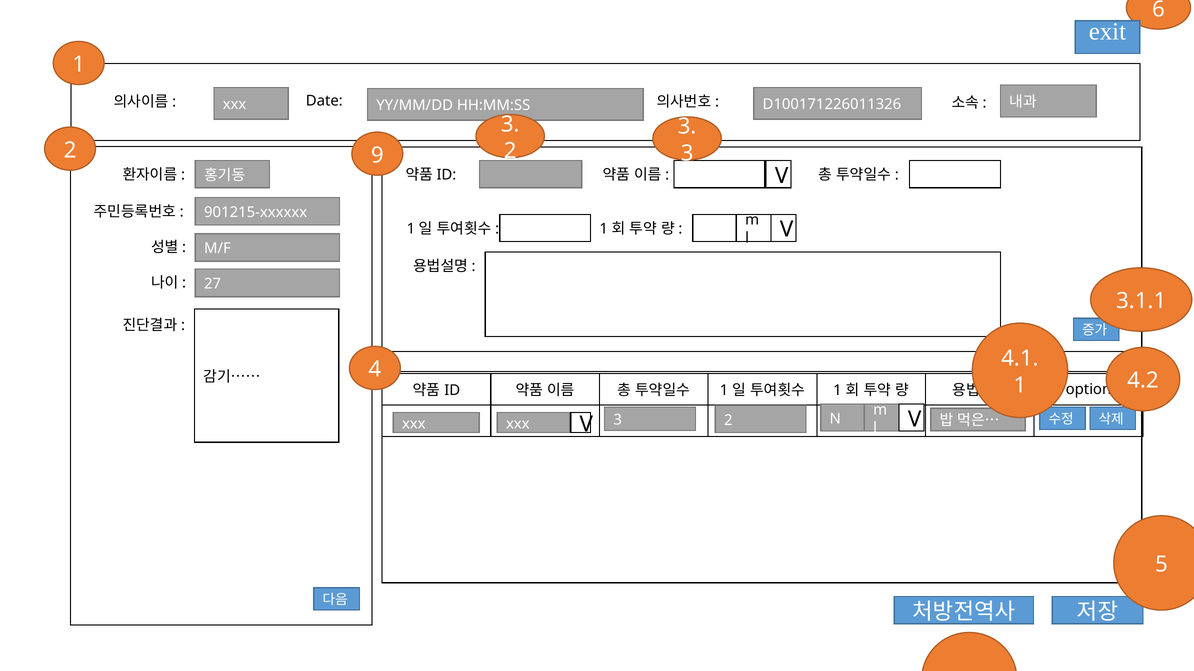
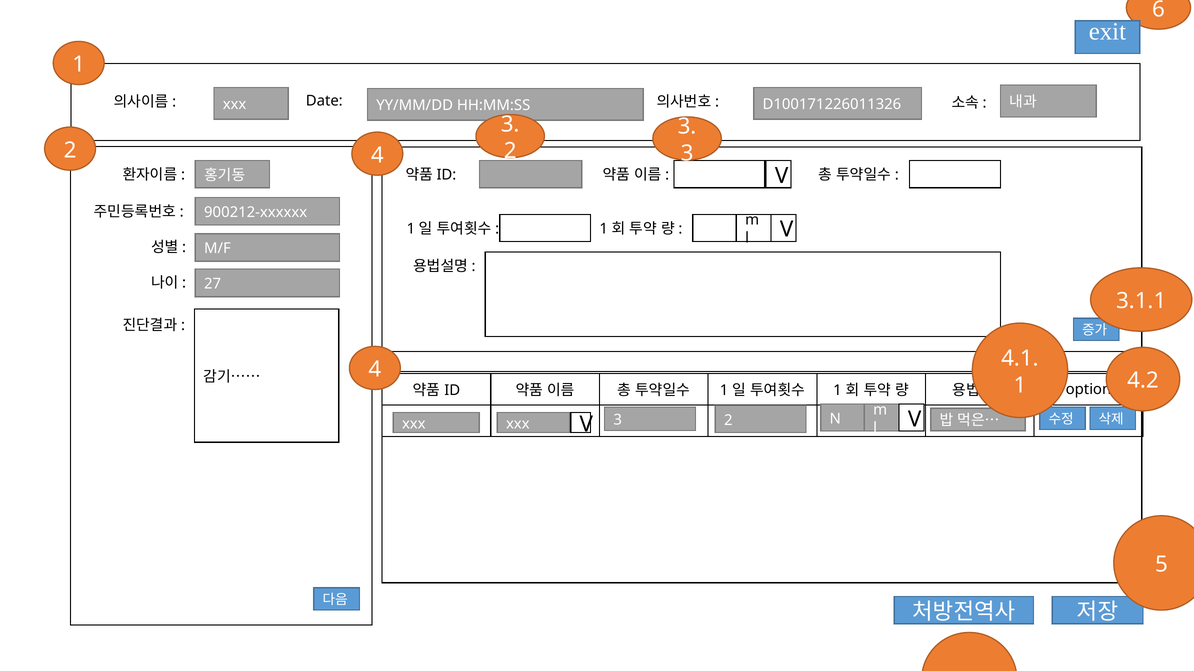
2 9: 9 -> 4
901215-xxxxxx: 901215-xxxxxx -> 900212-xxxxxx
